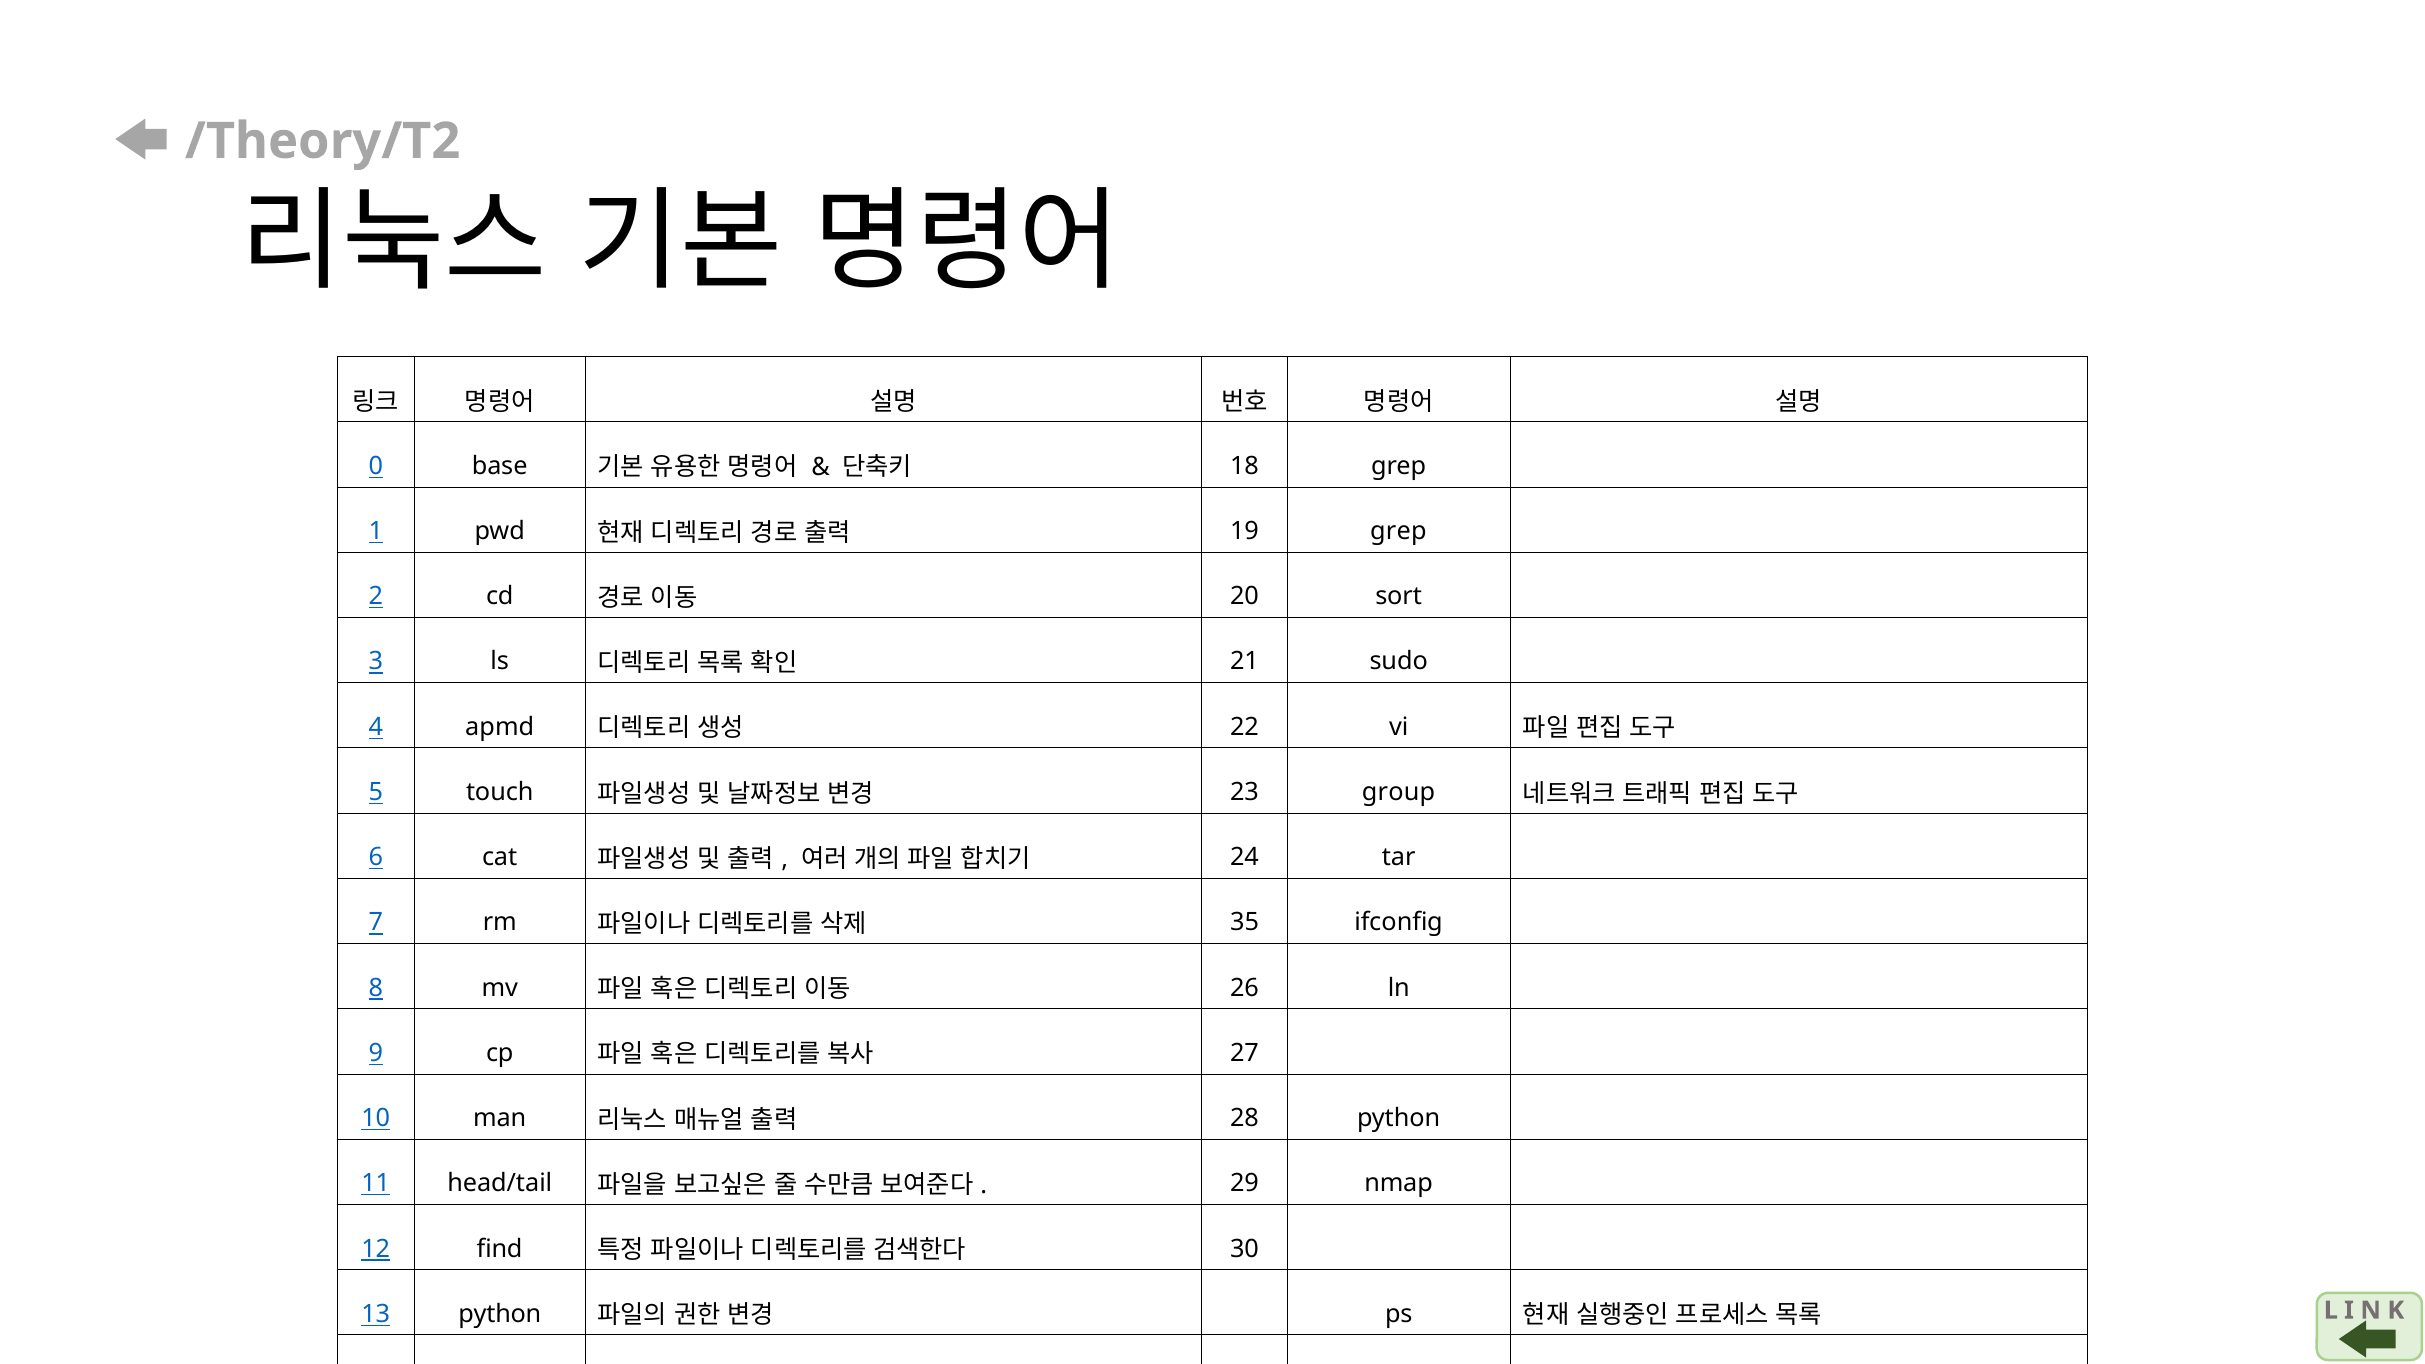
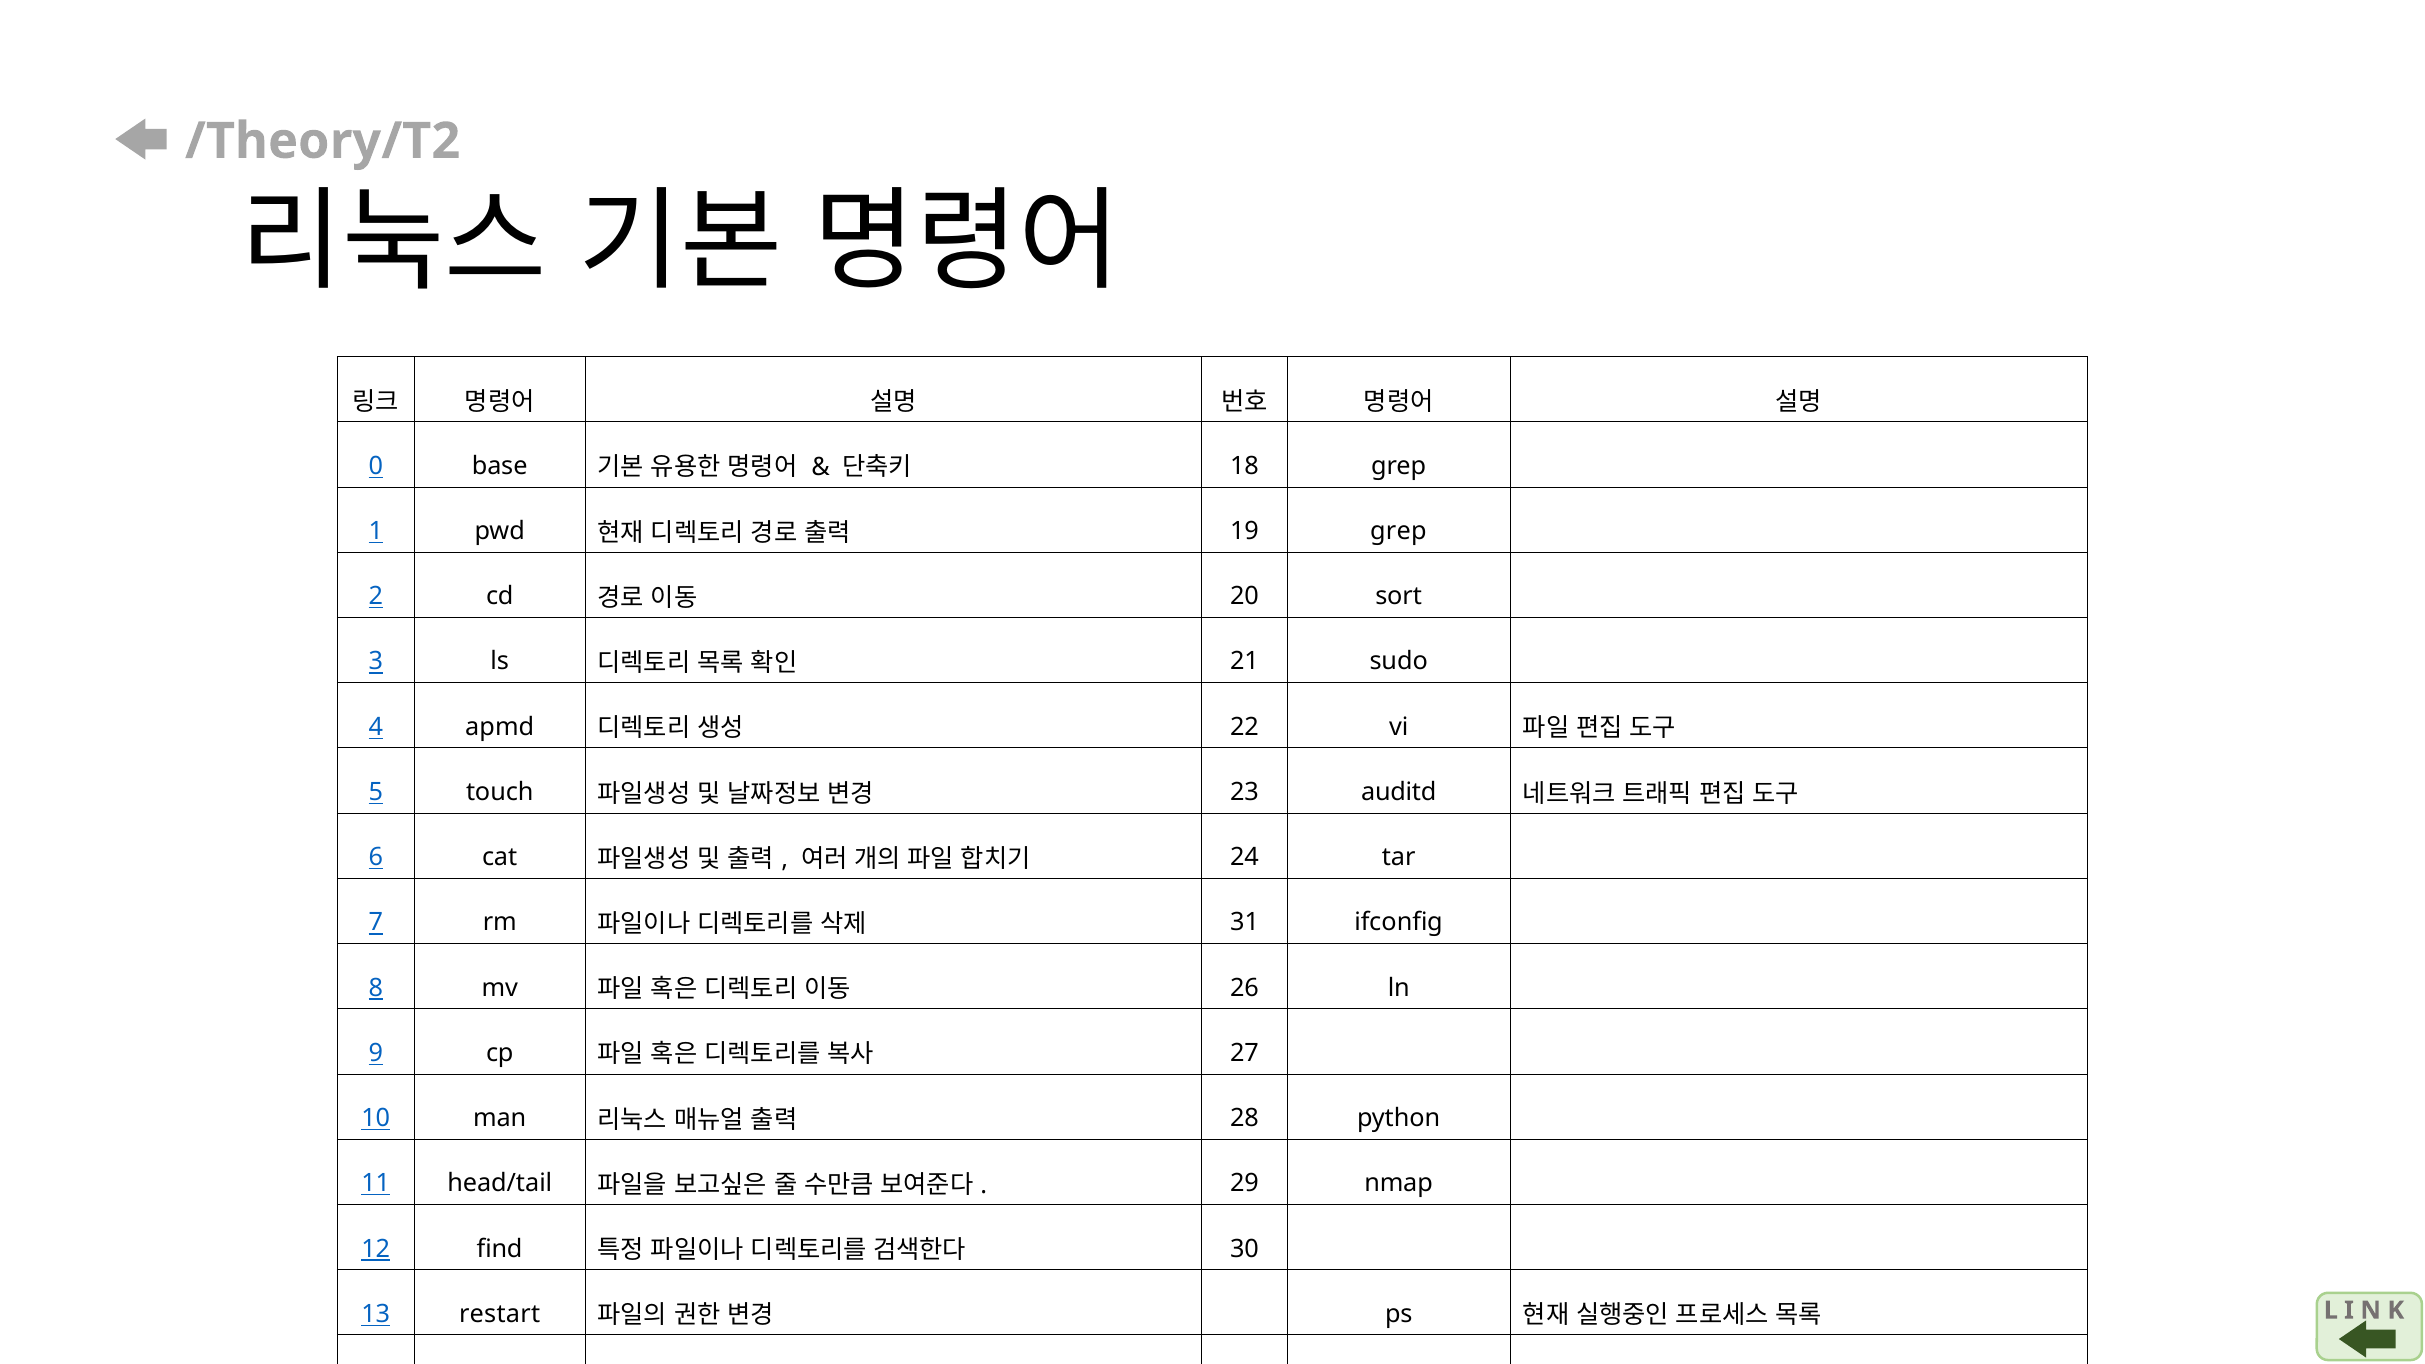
group: group -> auditd
35: 35 -> 31
13 python: python -> restart
